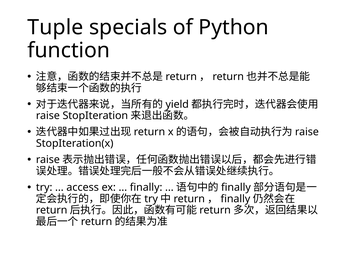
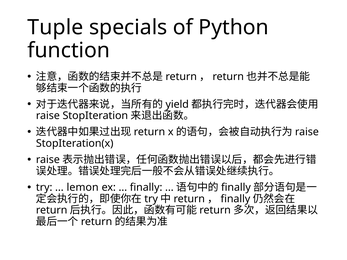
access: access -> lemon
